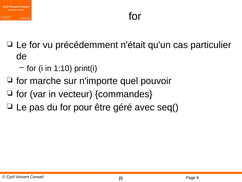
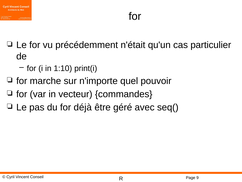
pour: pour -> déjà
